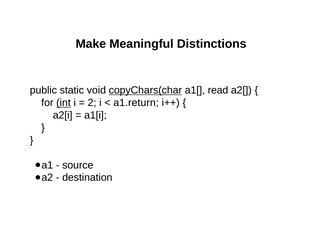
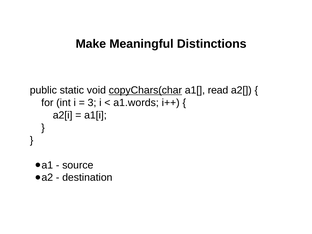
int underline: present -> none
2: 2 -> 3
a1.return: a1.return -> a1.words
